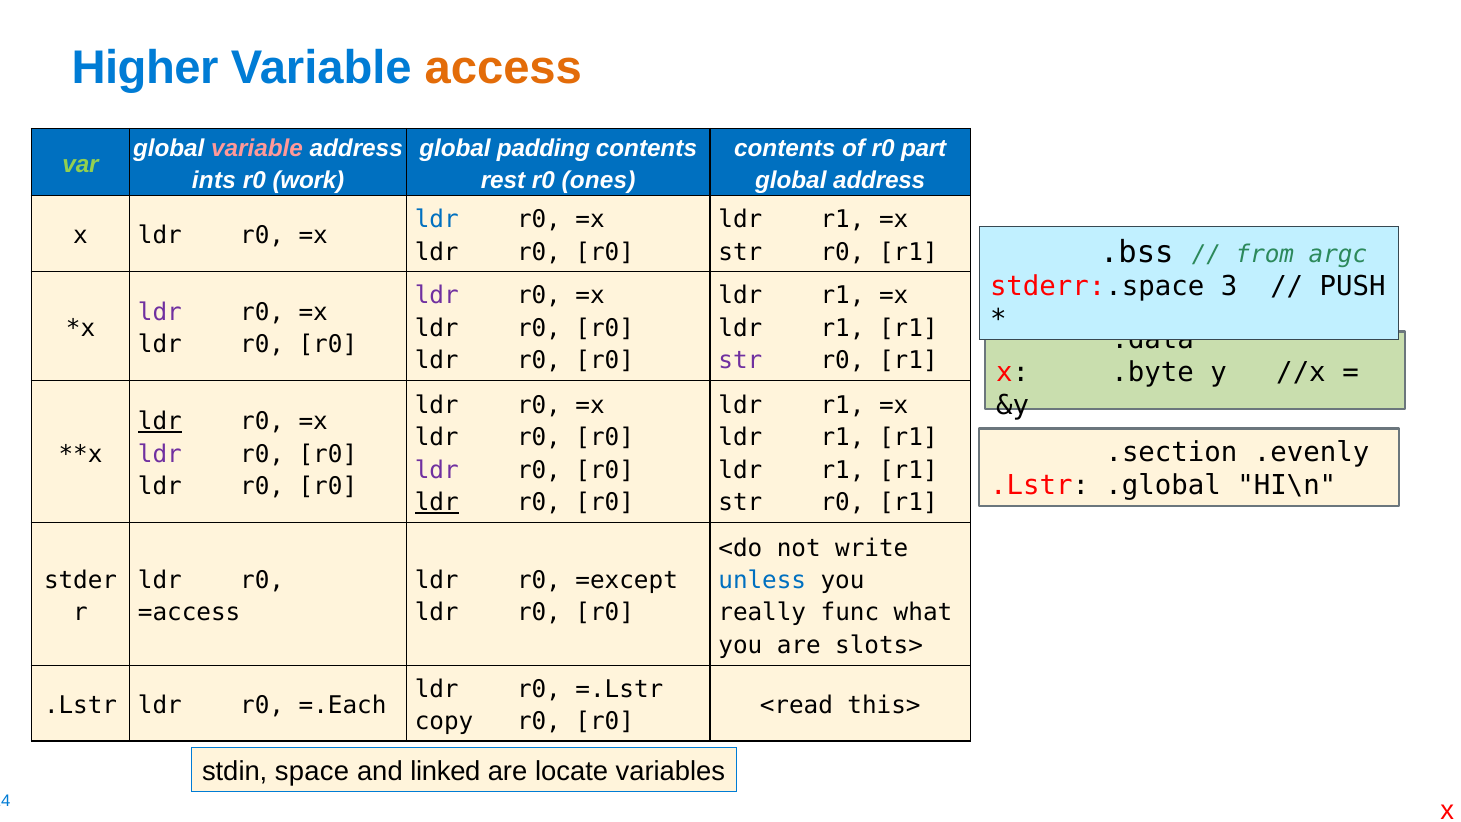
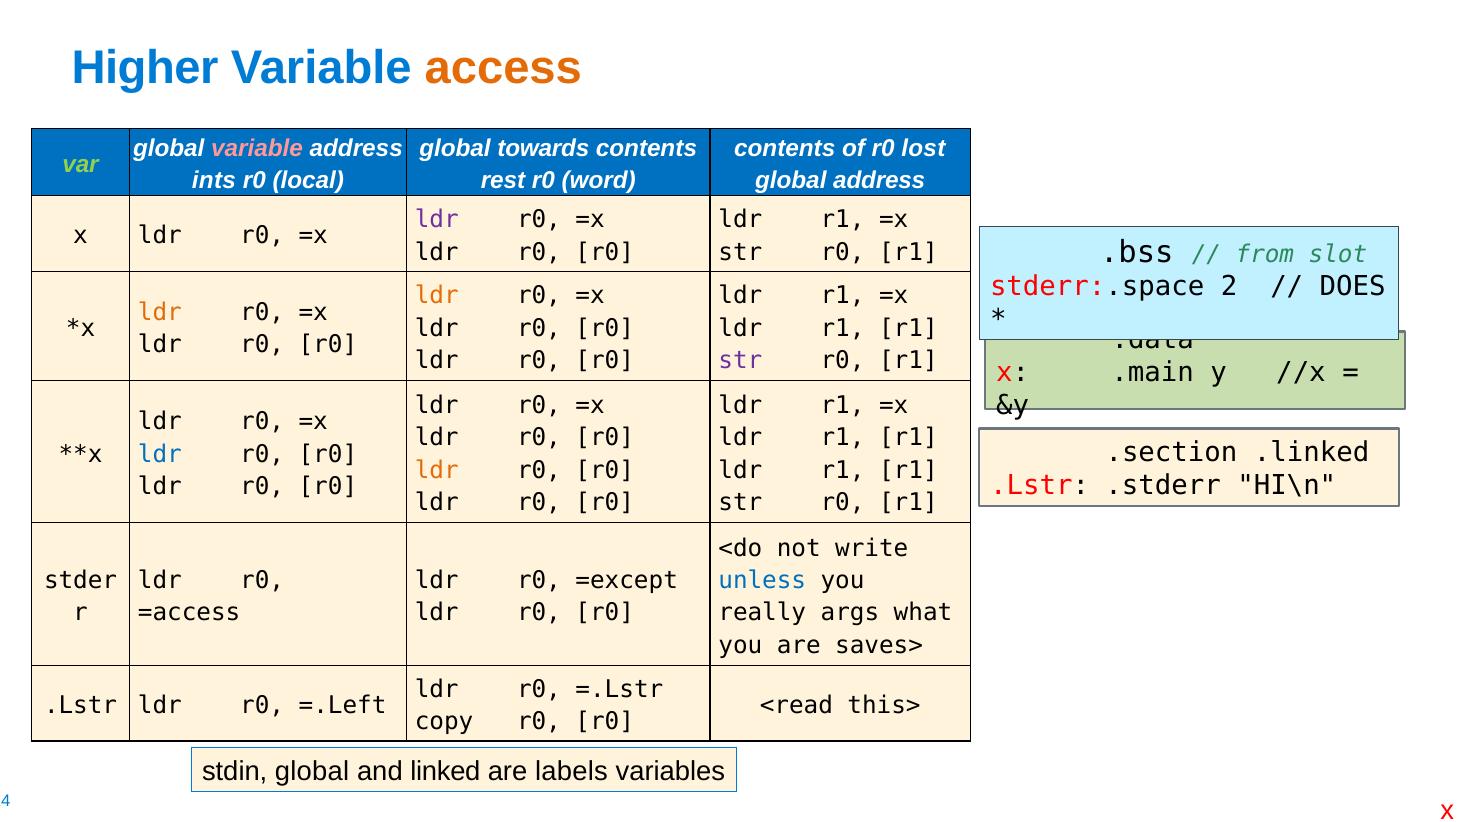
padding: padding -> towards
part: part -> lost
work: work -> local
ones: ones -> word
ldr at (437, 220) colour: blue -> purple
argc: argc -> slot
3: 3 -> 2
PUSH: PUSH -> DOES
ldr at (437, 296) colour: purple -> orange
ldr at (160, 312) colour: purple -> orange
.byte: .byte -> .main
ldr at (160, 422) underline: present -> none
.evenly: .evenly -> .linked
ldr at (160, 454) colour: purple -> blue
ldr at (437, 470) colour: purple -> orange
.global: .global -> .stderr
ldr at (437, 502) underline: present -> none
func: func -> args
slots>: slots> -> saves>
=.Each: =.Each -> =.Left
stdin space: space -> global
locate: locate -> labels
